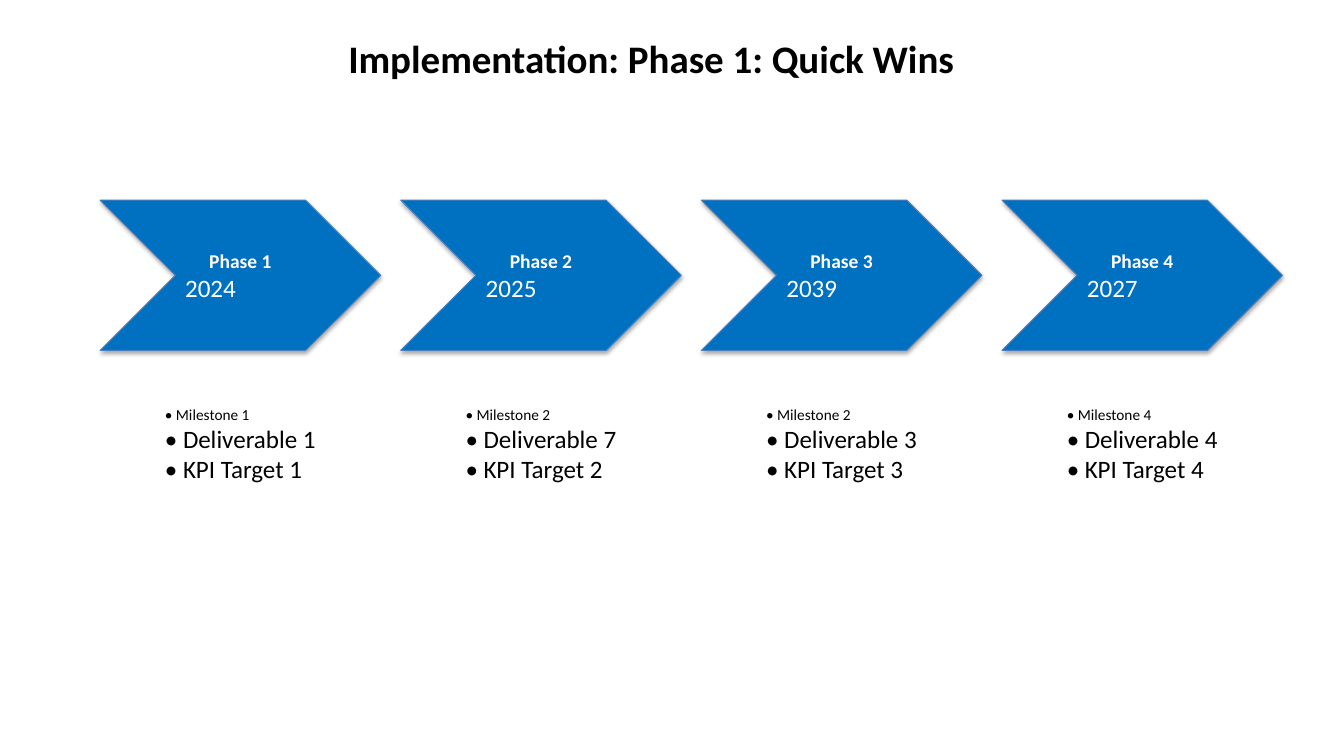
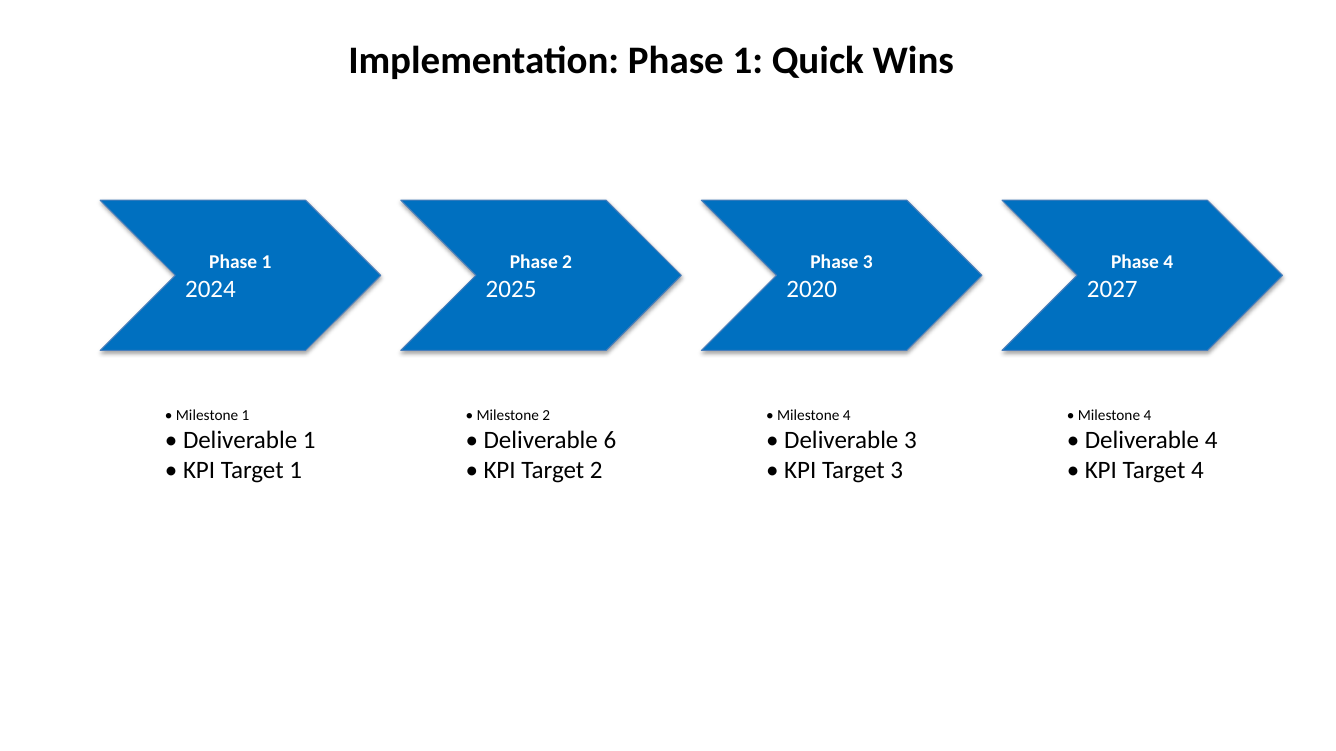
2039: 2039 -> 2020
2 at (847, 416): 2 -> 4
7: 7 -> 6
